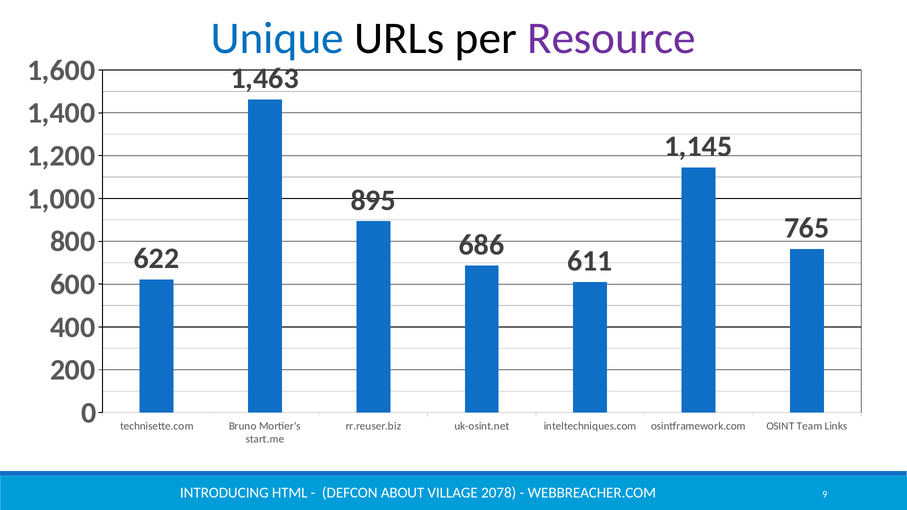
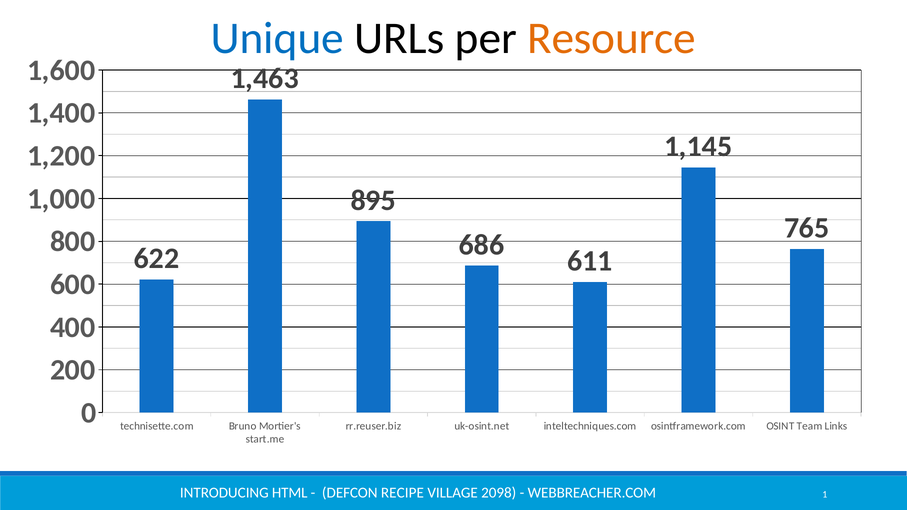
Resource colour: purple -> orange
ABOUT: ABOUT -> RECIPE
2078: 2078 -> 2098
9: 9 -> 1
